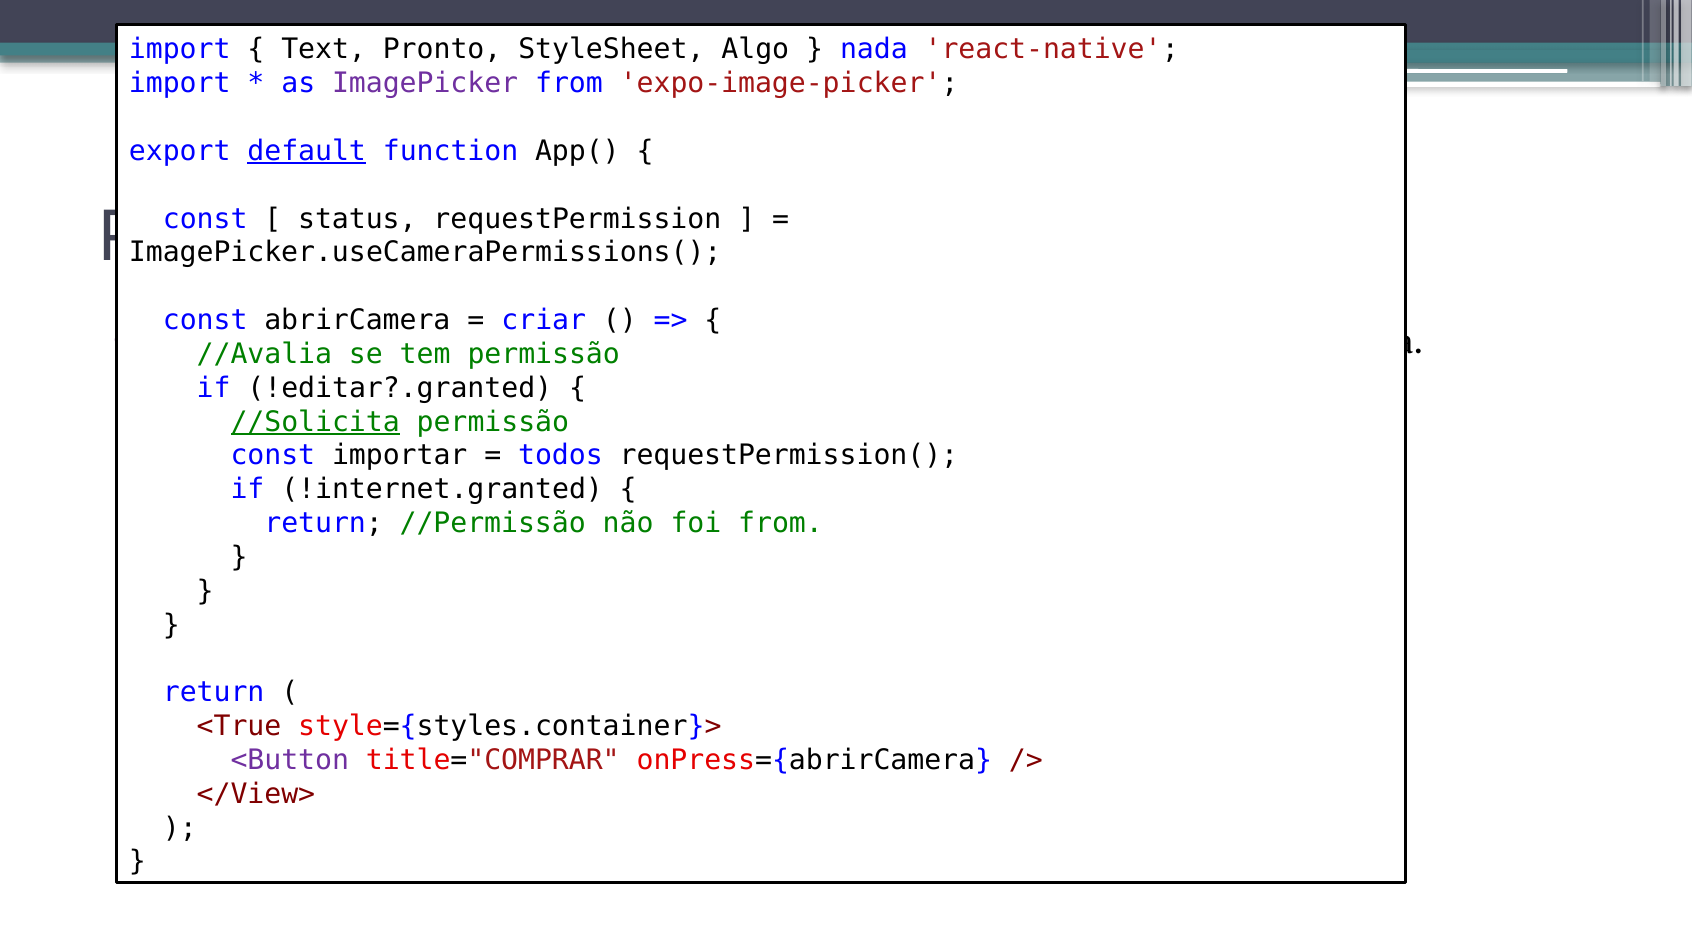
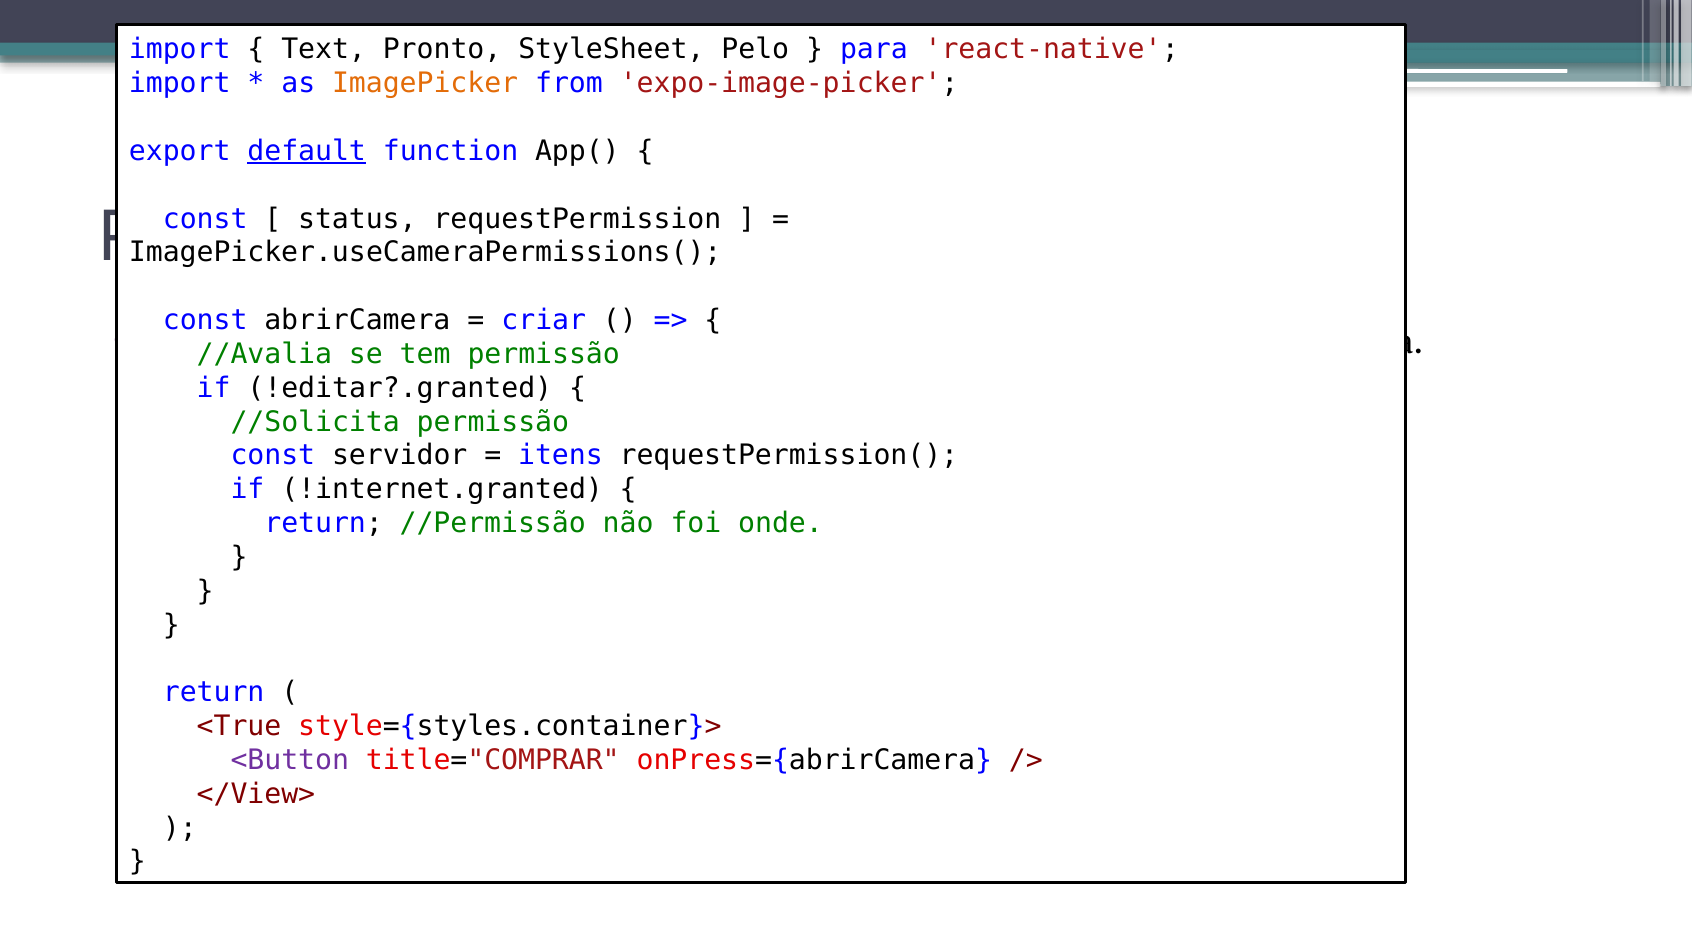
Algo: Algo -> Pelo
nada at (874, 50): nada -> para
ImagePicker colour: purple -> orange
//Solicita underline: present -> none
importar: importar -> servidor
todos: todos -> itens
foi from: from -> onde
